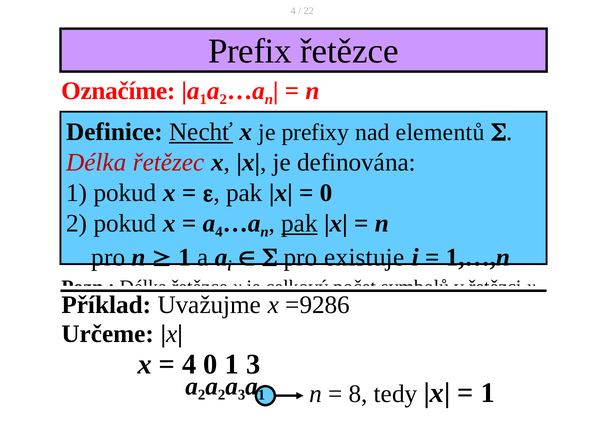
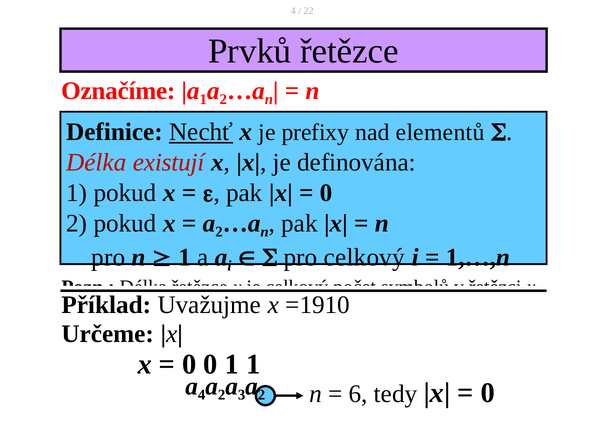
Prefix: Prefix -> Prvků
řetězec: řetězec -> existují
4 at (219, 232): 4 -> 2
pak at (299, 224) underline: present -> none
pro existuje: existuje -> celkový
=9286: =9286 -> =1910
4 at (189, 364): 4 -> 0
1 3: 3 -> 1
2 at (202, 395): 2 -> 4
1 at (262, 395): 1 -> 2
8: 8 -> 6
1 at (488, 393): 1 -> 0
